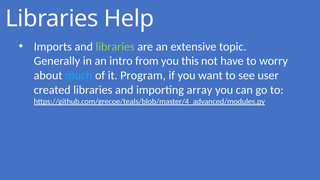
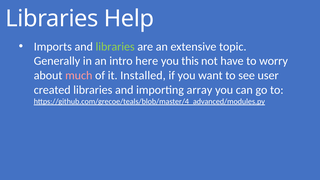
from: from -> here
much colour: light blue -> pink
Program: Program -> Installed
